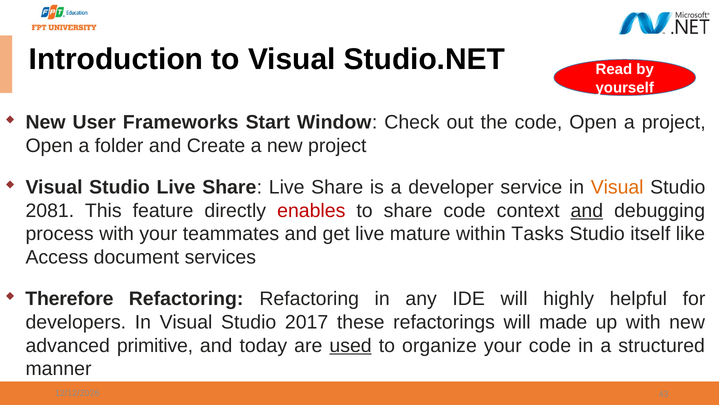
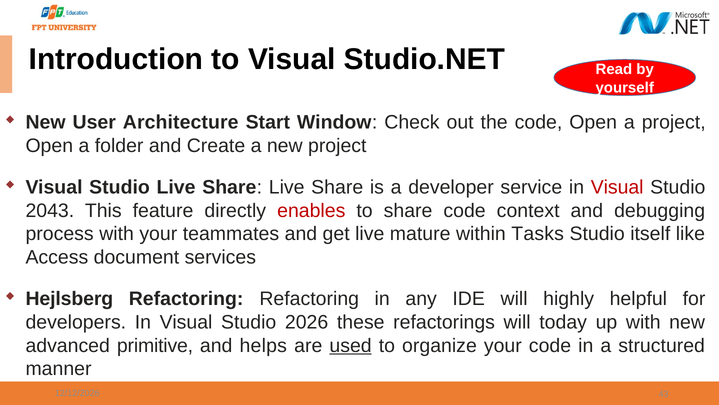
Frameworks: Frameworks -> Architecture
Visual at (617, 187) colour: orange -> red
2081: 2081 -> 2043
and at (587, 210) underline: present -> none
Therefore: Therefore -> Hejlsberg
2017: 2017 -> 2026
made: made -> today
today: today -> helps
